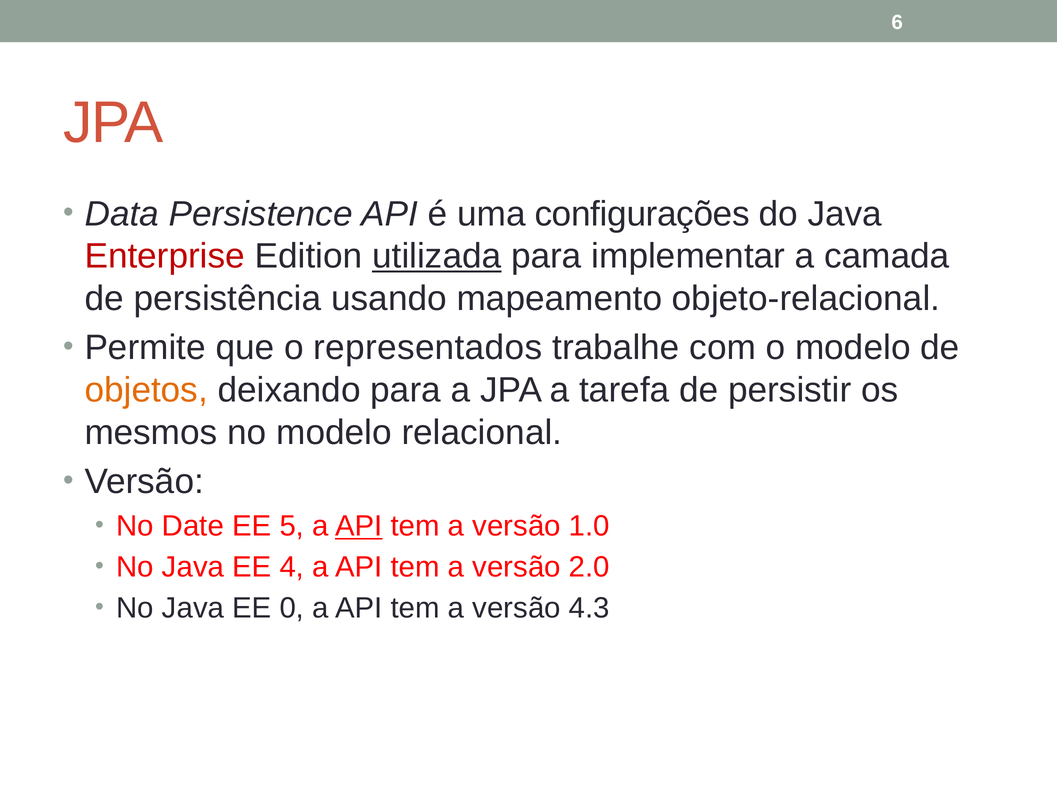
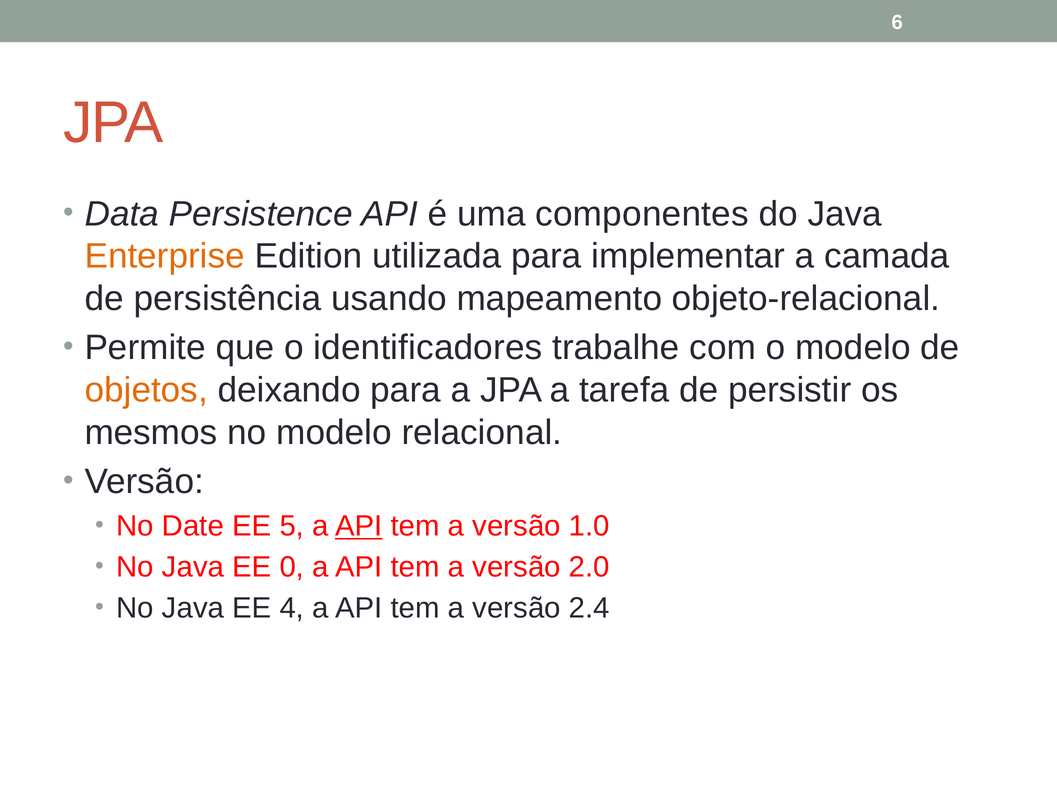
configurações: configurações -> componentes
Enterprise colour: red -> orange
utilizada underline: present -> none
representados: representados -> identificadores
4: 4 -> 0
0: 0 -> 4
4.3: 4.3 -> 2.4
